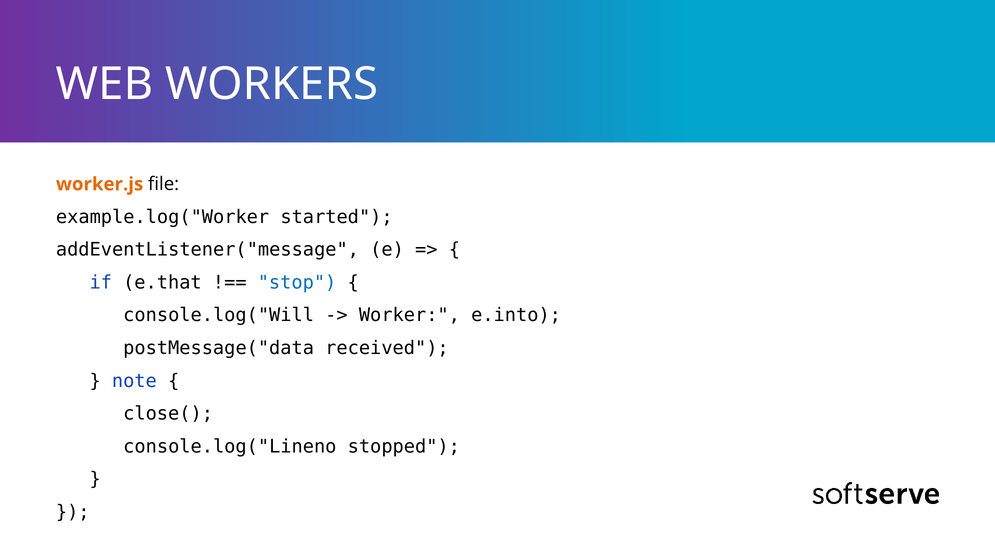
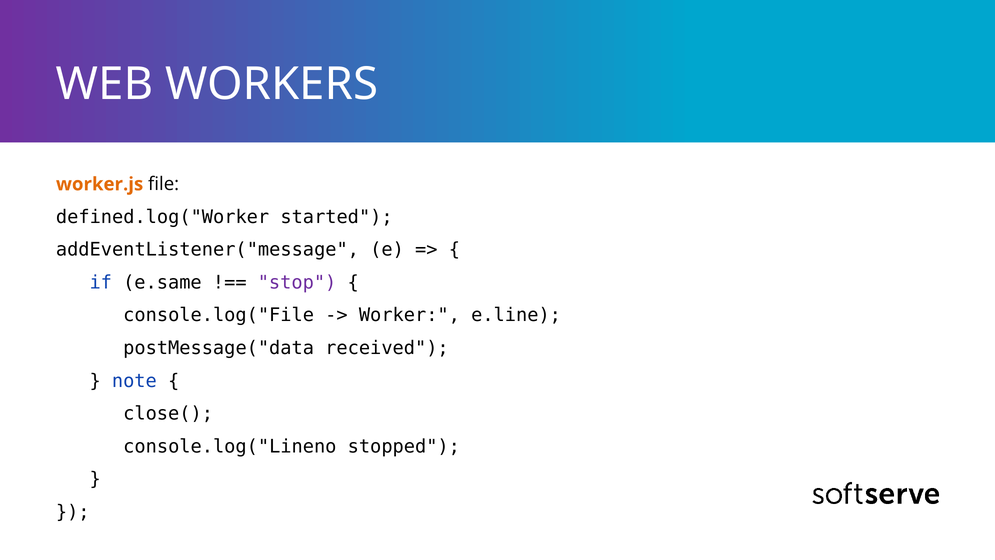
example.log("Worker: example.log("Worker -> defined.log("Worker
e.that: e.that -> e.same
stop colour: blue -> purple
console.log("Will: console.log("Will -> console.log("File
e.into: e.into -> e.line
